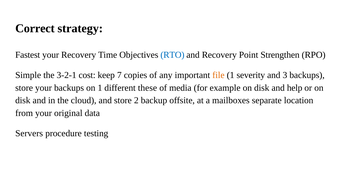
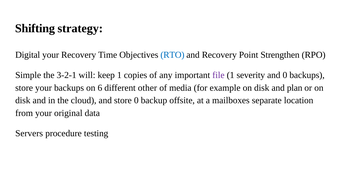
Correct: Correct -> Shifting
Fastest: Fastest -> Digital
cost: cost -> will
keep 7: 7 -> 1
file colour: orange -> purple
and 3: 3 -> 0
on 1: 1 -> 6
these: these -> other
help: help -> plan
store 2: 2 -> 0
